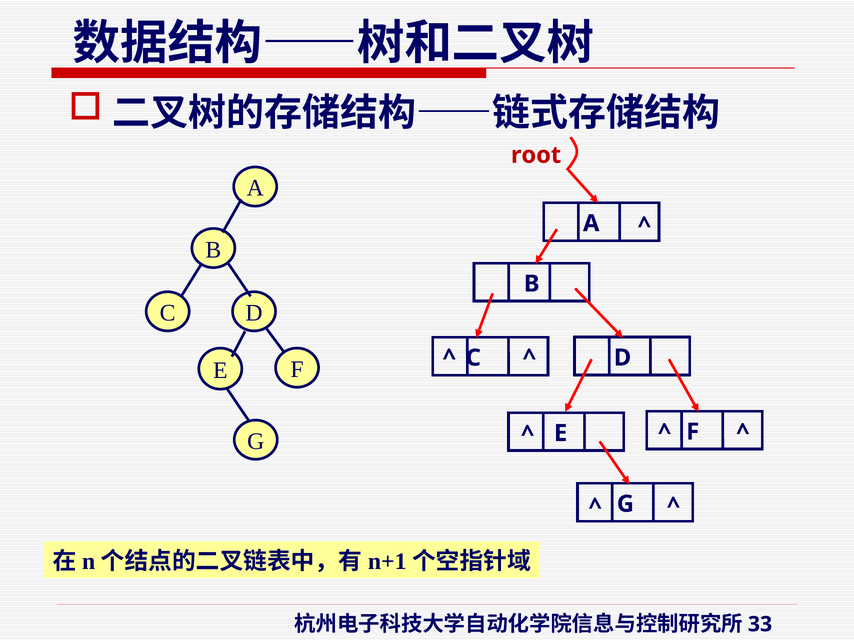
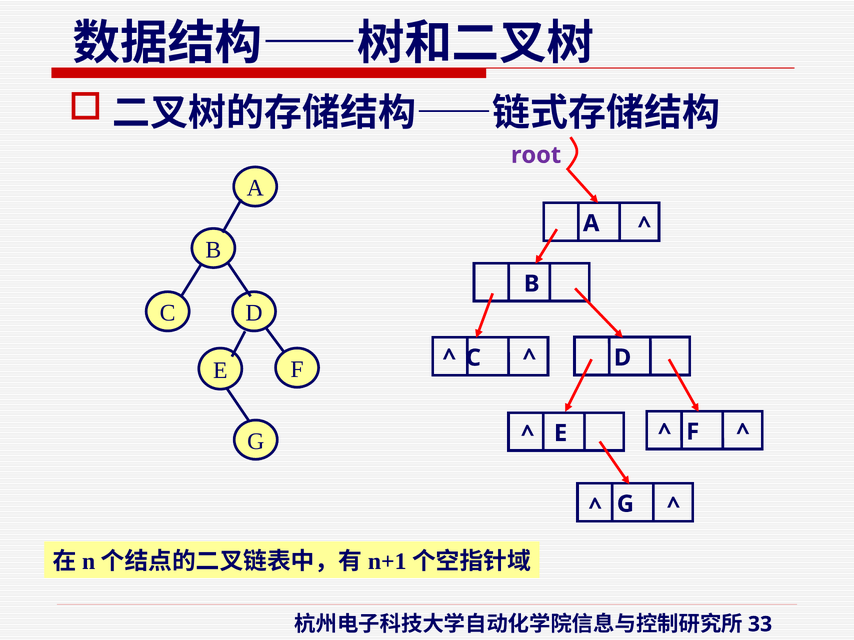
root colour: red -> purple
